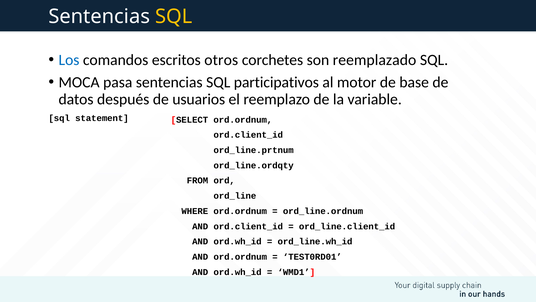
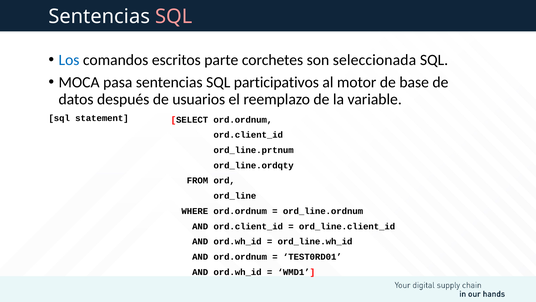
SQL at (174, 16) colour: yellow -> pink
otros: otros -> parte
reemplazado: reemplazado -> seleccionada
